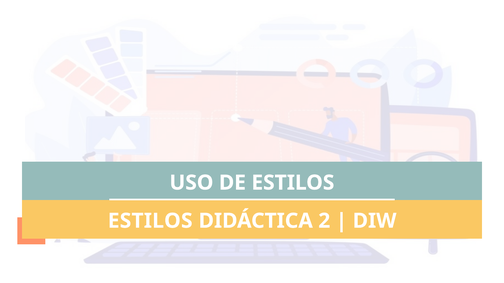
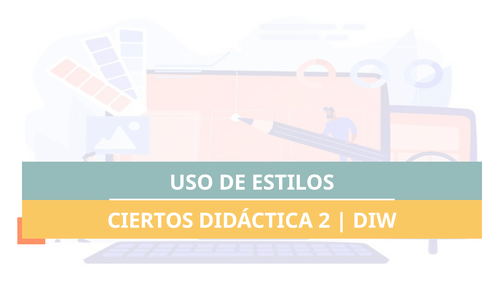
ESTILOS at (150, 221): ESTILOS -> CIERTOS
